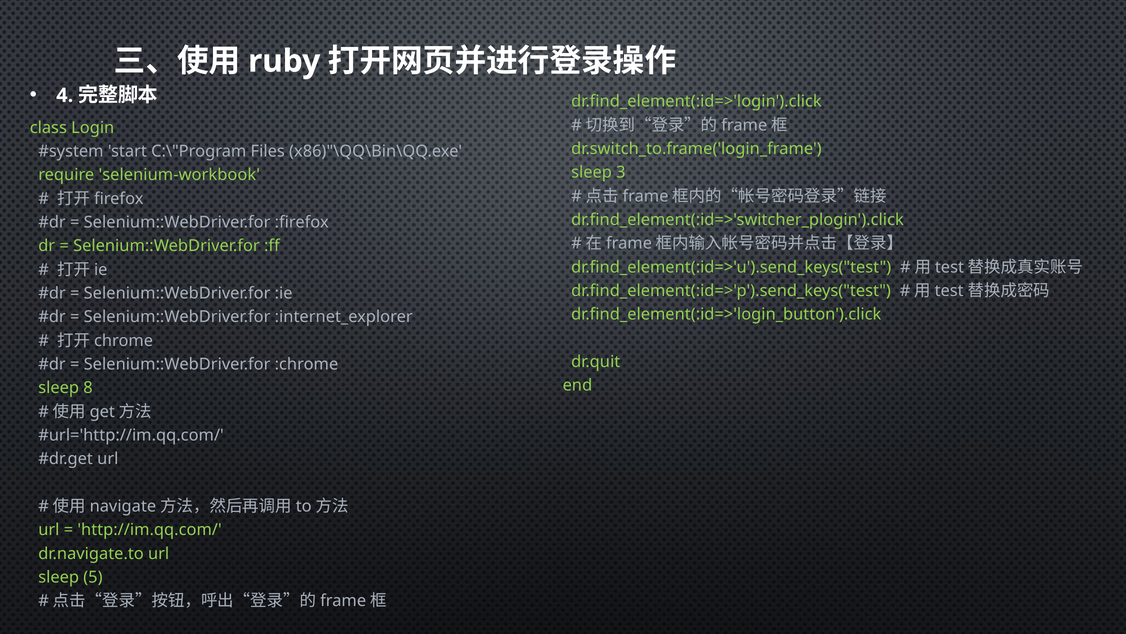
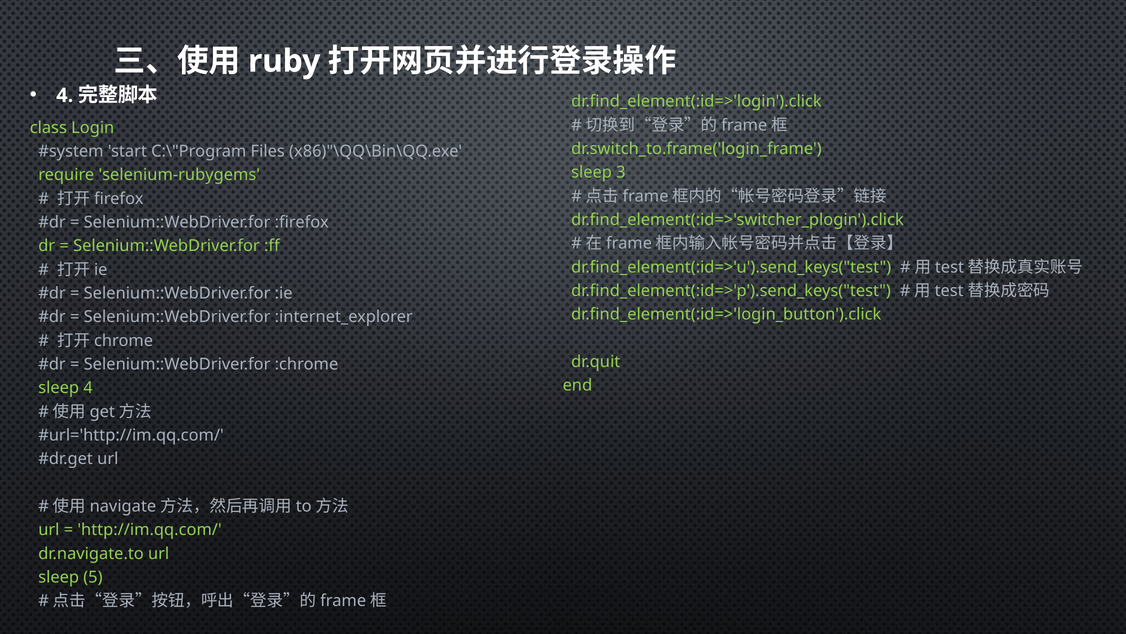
selenium-workbook: selenium-workbook -> selenium-rubygems
sleep 8: 8 -> 4
